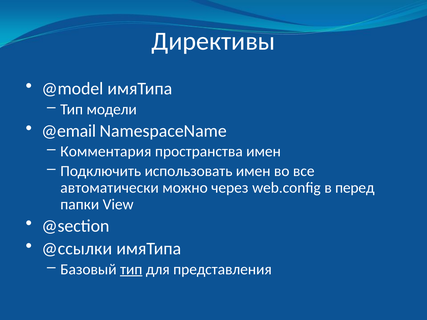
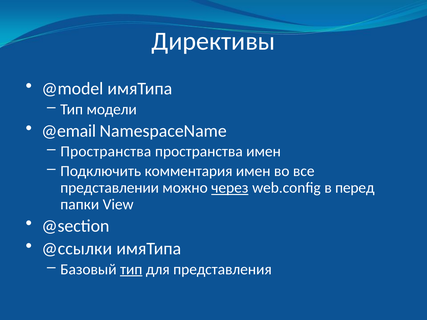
Комментария at (106, 152): Комментария -> Пространства
использовать: использовать -> комментария
автоматически: автоматически -> представлении
через underline: none -> present
